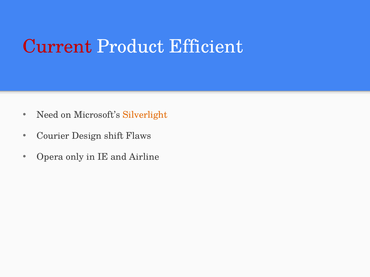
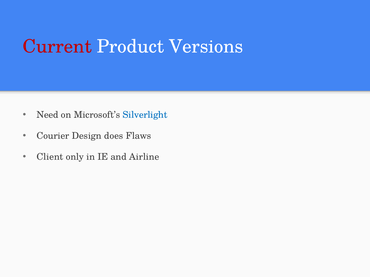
Efficient: Efficient -> Versions
Silverlight colour: orange -> blue
shift: shift -> does
Opera: Opera -> Client
